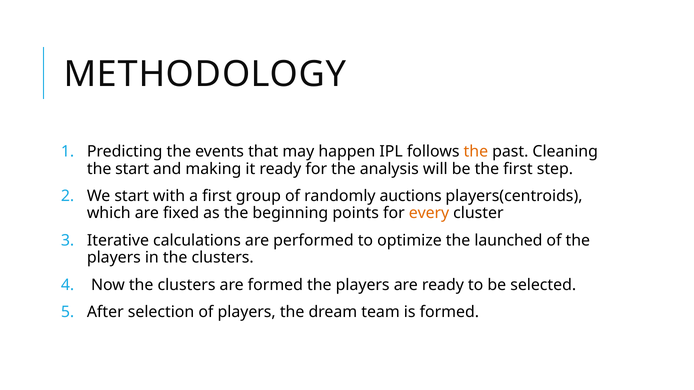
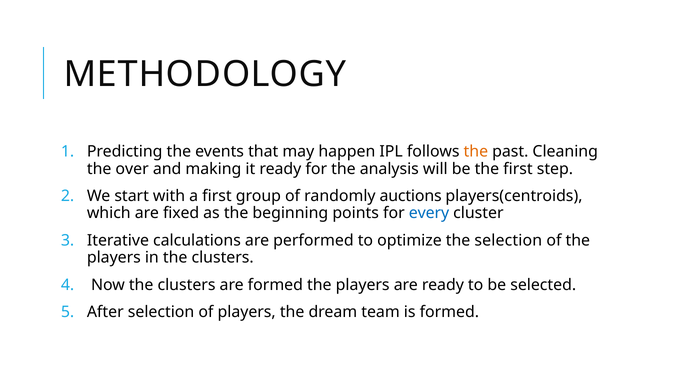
the start: start -> over
every colour: orange -> blue
the launched: launched -> selection
